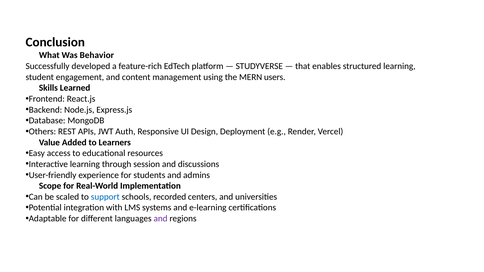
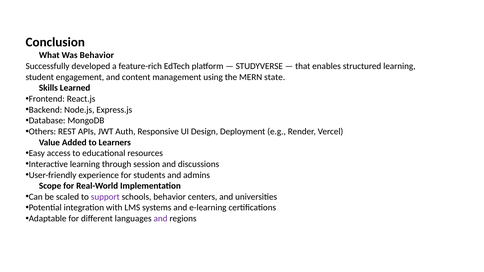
users: users -> state
support colour: blue -> purple
schools recorded: recorded -> behavior
